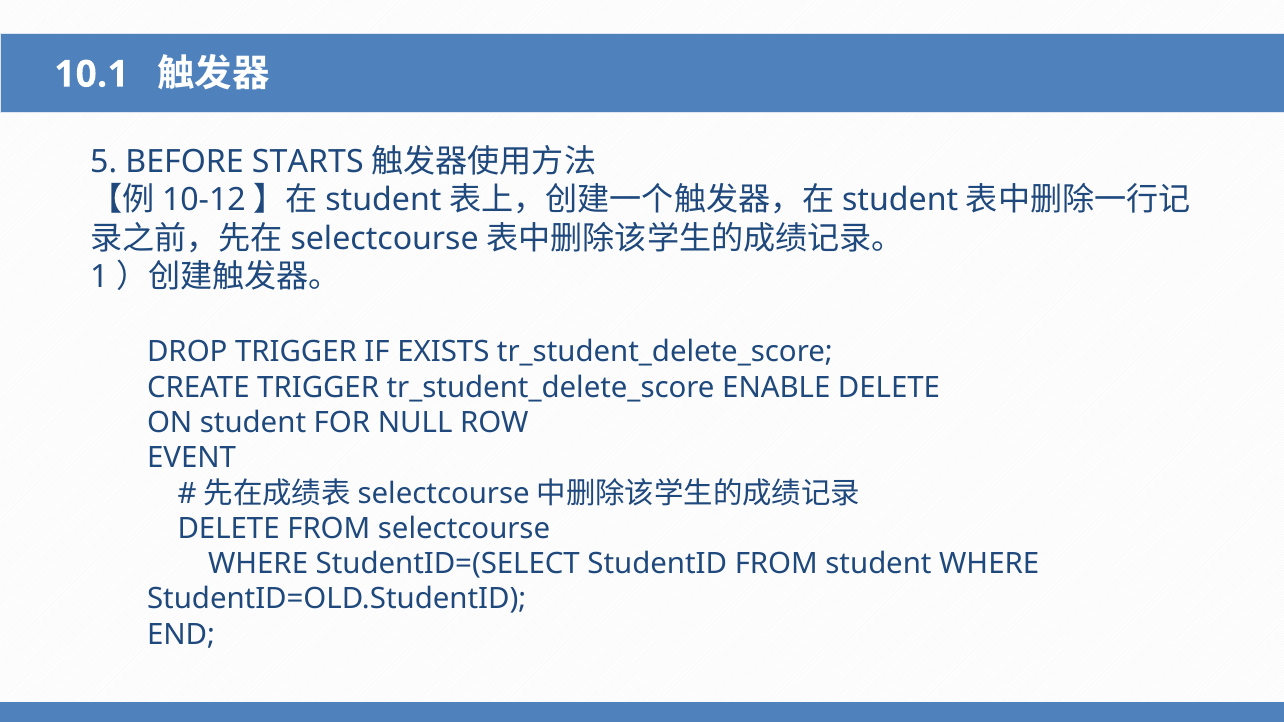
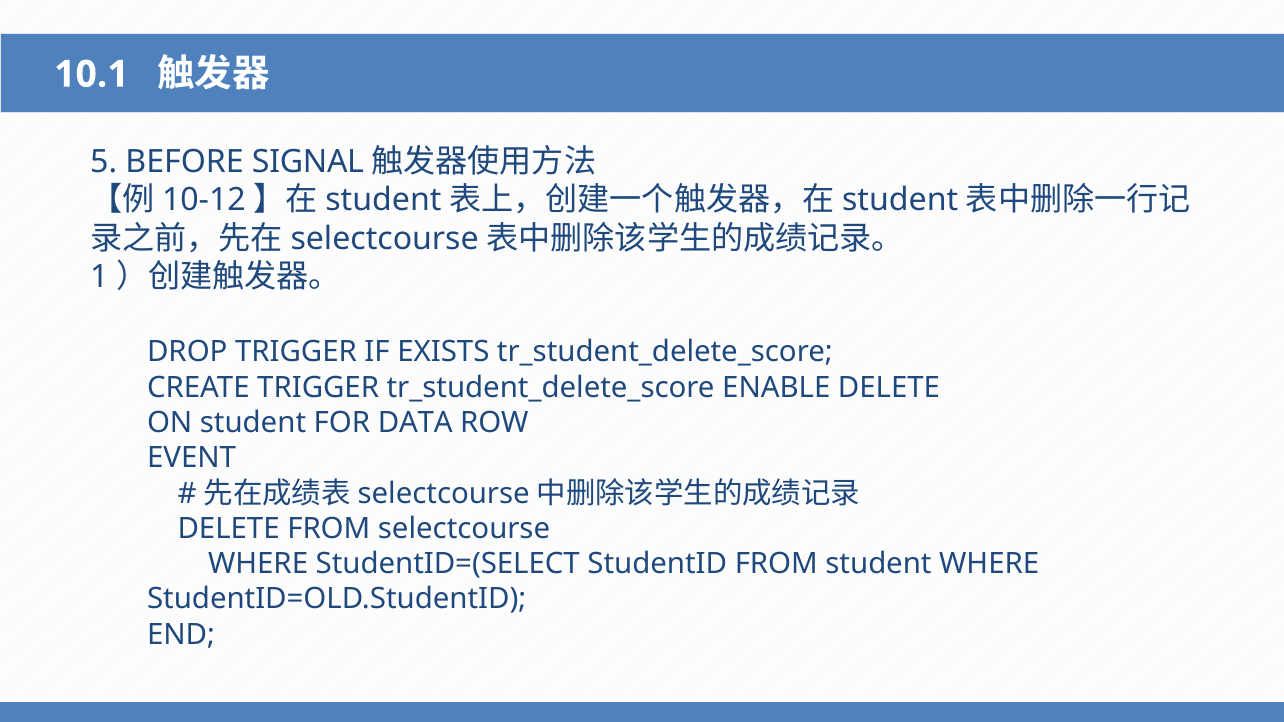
STARTS: STARTS -> SIGNAL
NULL: NULL -> DATA
